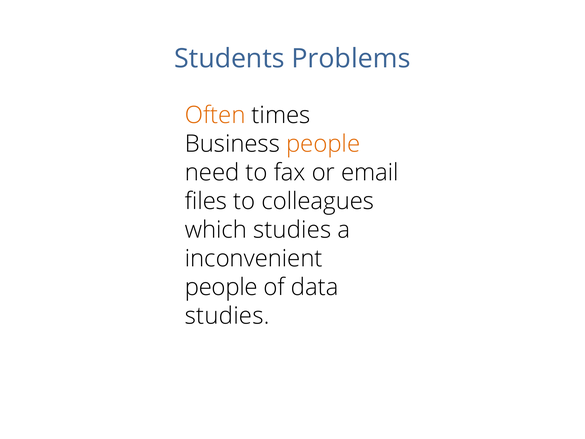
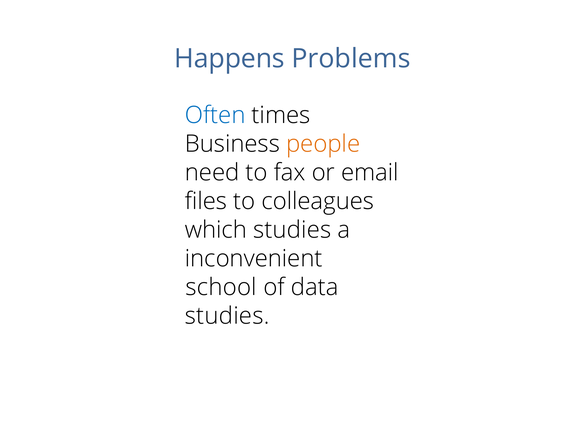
Students: Students -> Happens
Often colour: orange -> blue
people at (221, 287): people -> school
